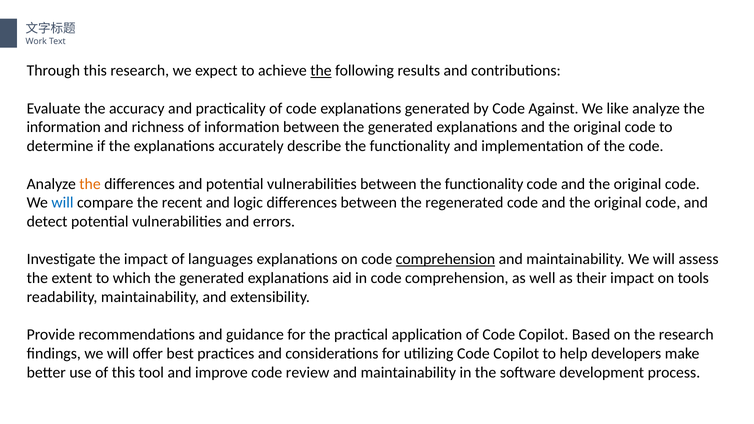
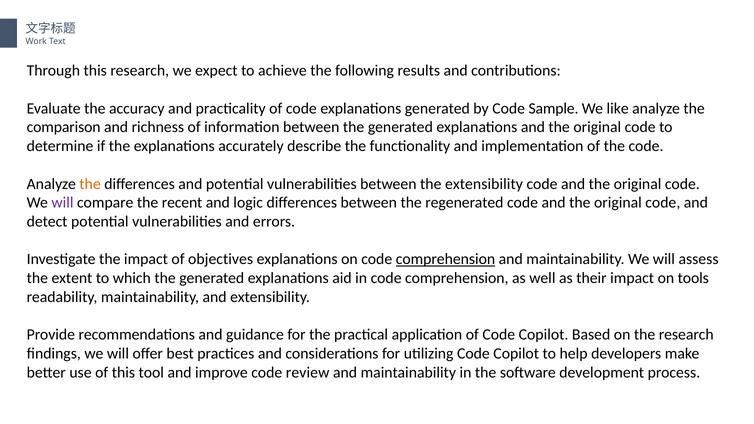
the at (321, 71) underline: present -> none
Against: Against -> Sample
information at (64, 127): information -> comparison
between the functionality: functionality -> extensibility
will at (62, 203) colour: blue -> purple
languages: languages -> objectives
